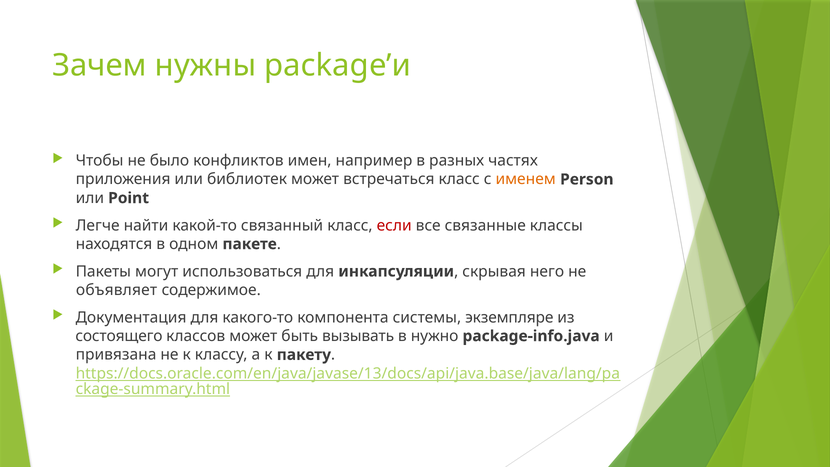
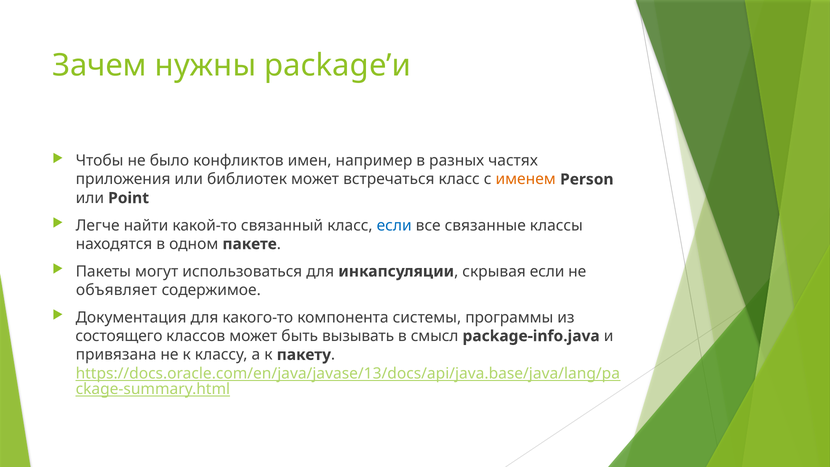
если at (394, 225) colour: red -> blue
скрывая него: него -> если
экземпляре: экземпляре -> программы
нужно: нужно -> смысл
